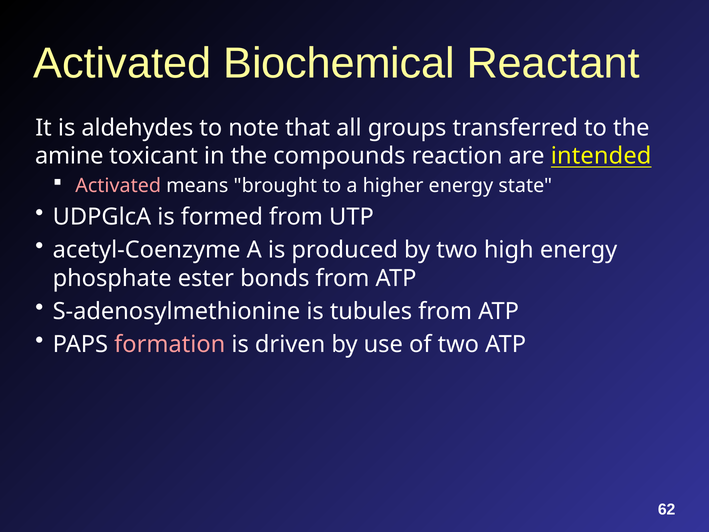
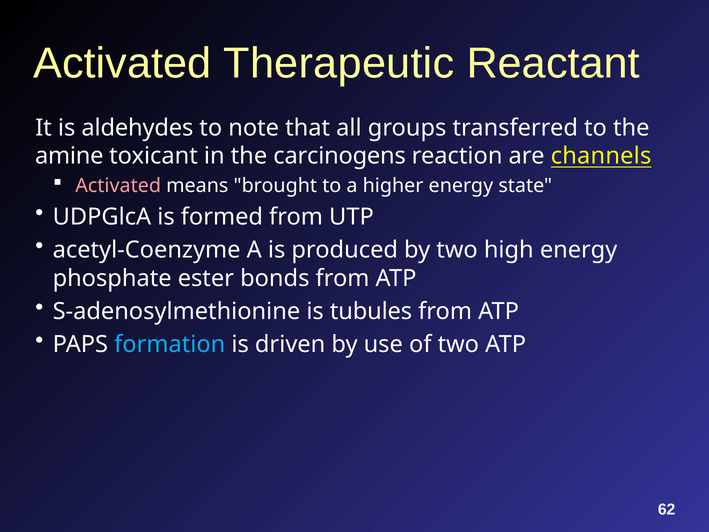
Biochemical: Biochemical -> Therapeutic
compounds: compounds -> carcinogens
intended: intended -> channels
formation colour: pink -> light blue
